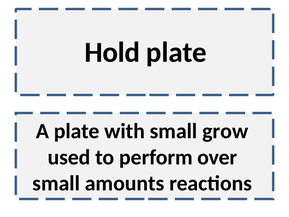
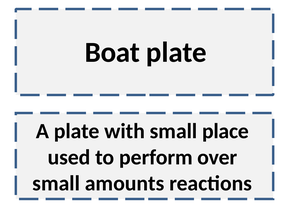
Hold: Hold -> Boat
grow: grow -> place
